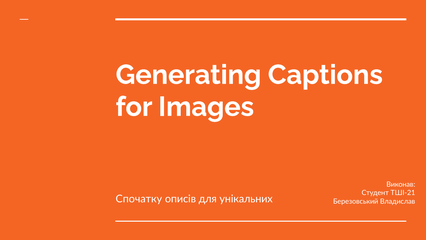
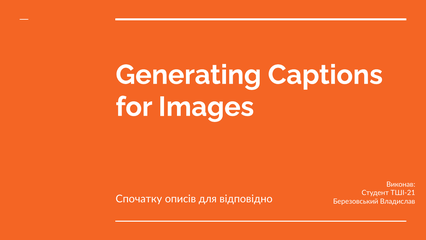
унікальних: унікальних -> відповідно
